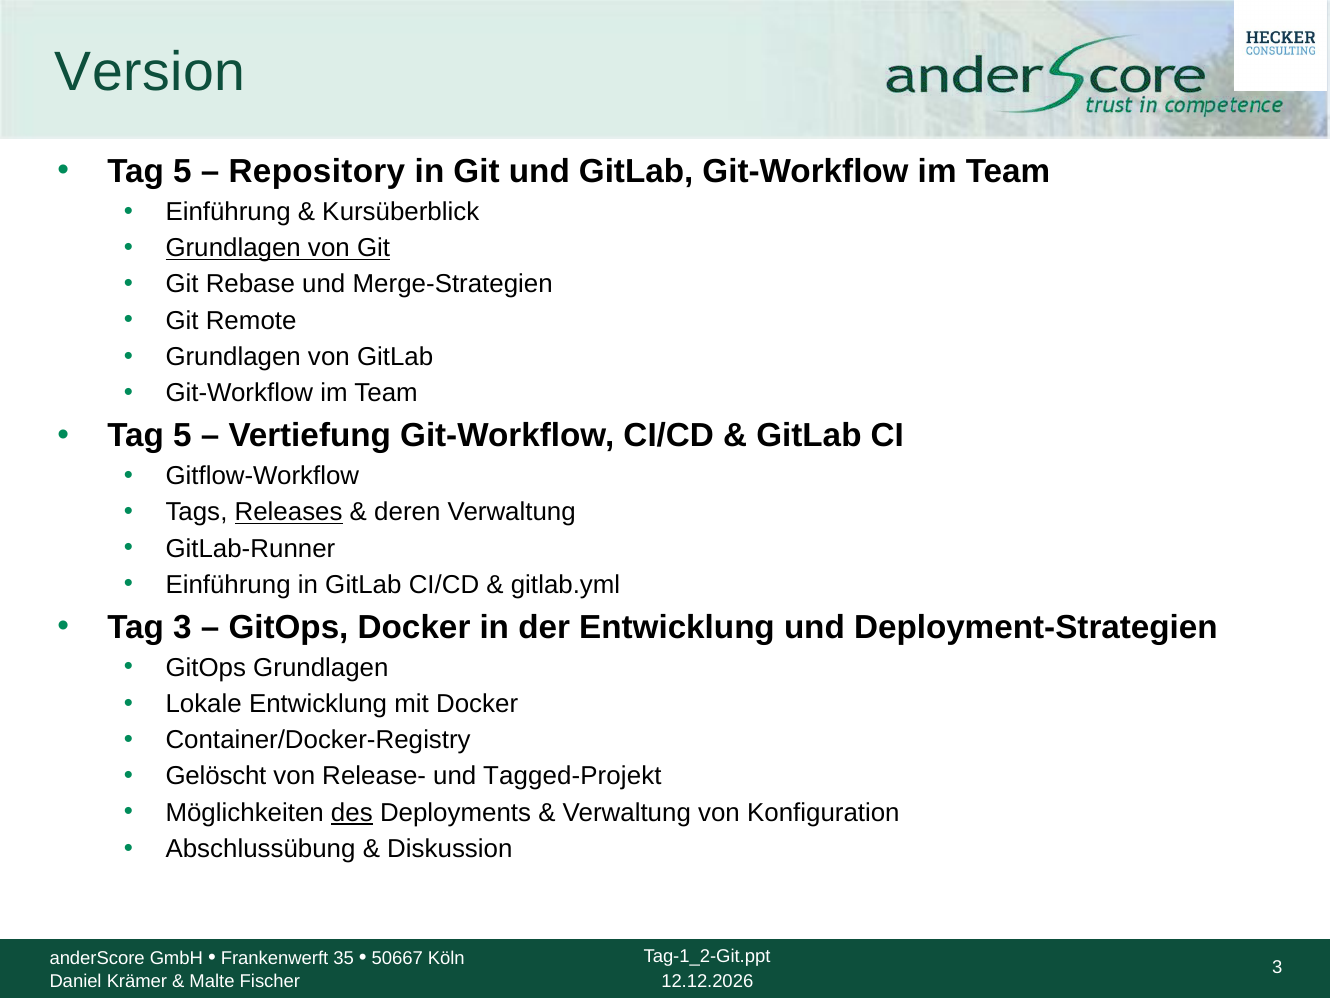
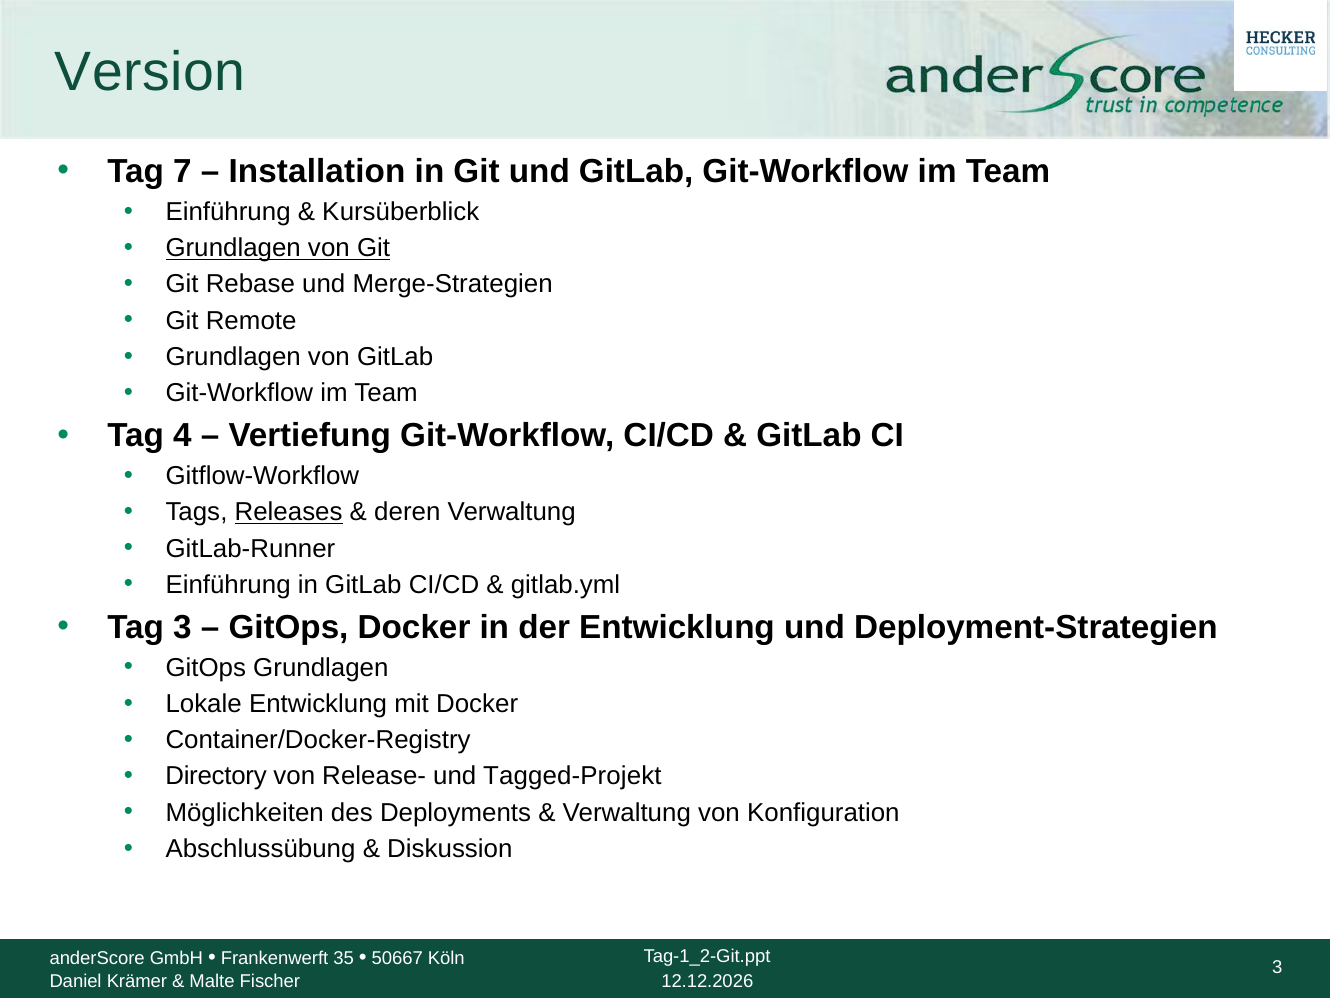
5 at (182, 172): 5 -> 7
Repository: Repository -> Installation
5 at (182, 436): 5 -> 4
Gelöscht: Gelöscht -> Directory
des underline: present -> none
